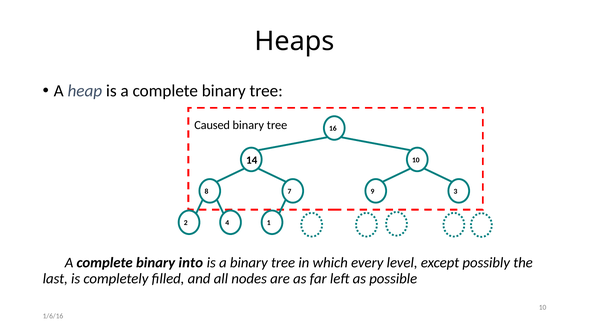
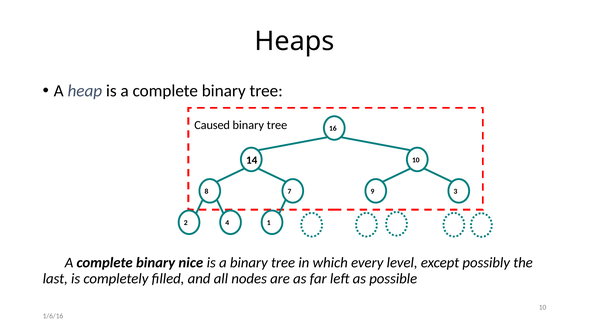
into: into -> nice
